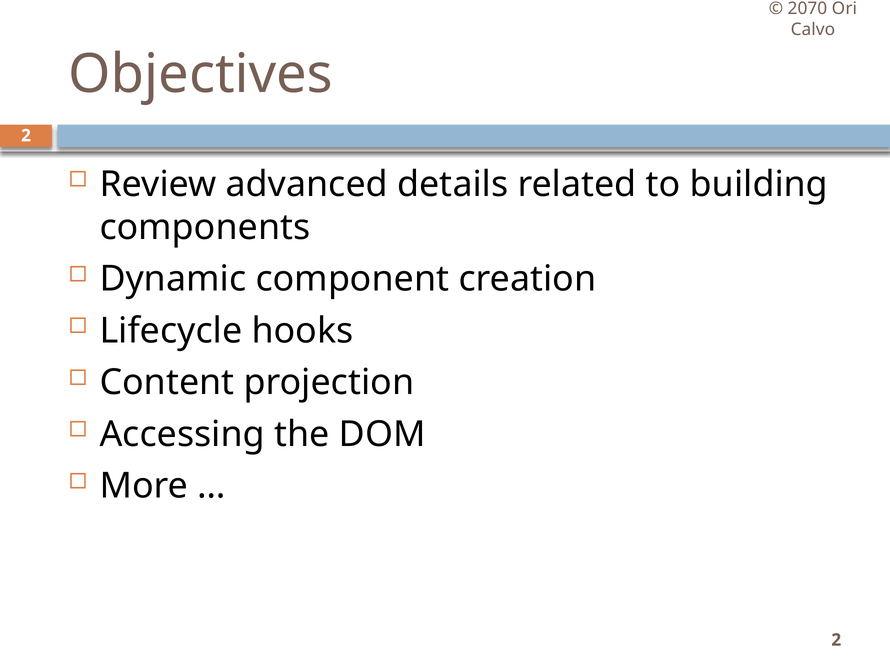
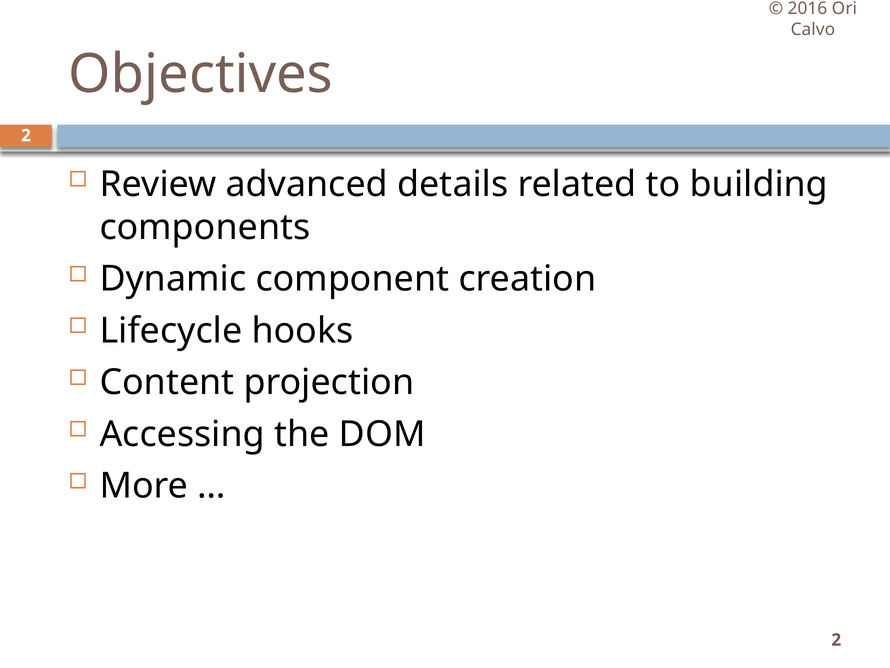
2070: 2070 -> 2016
